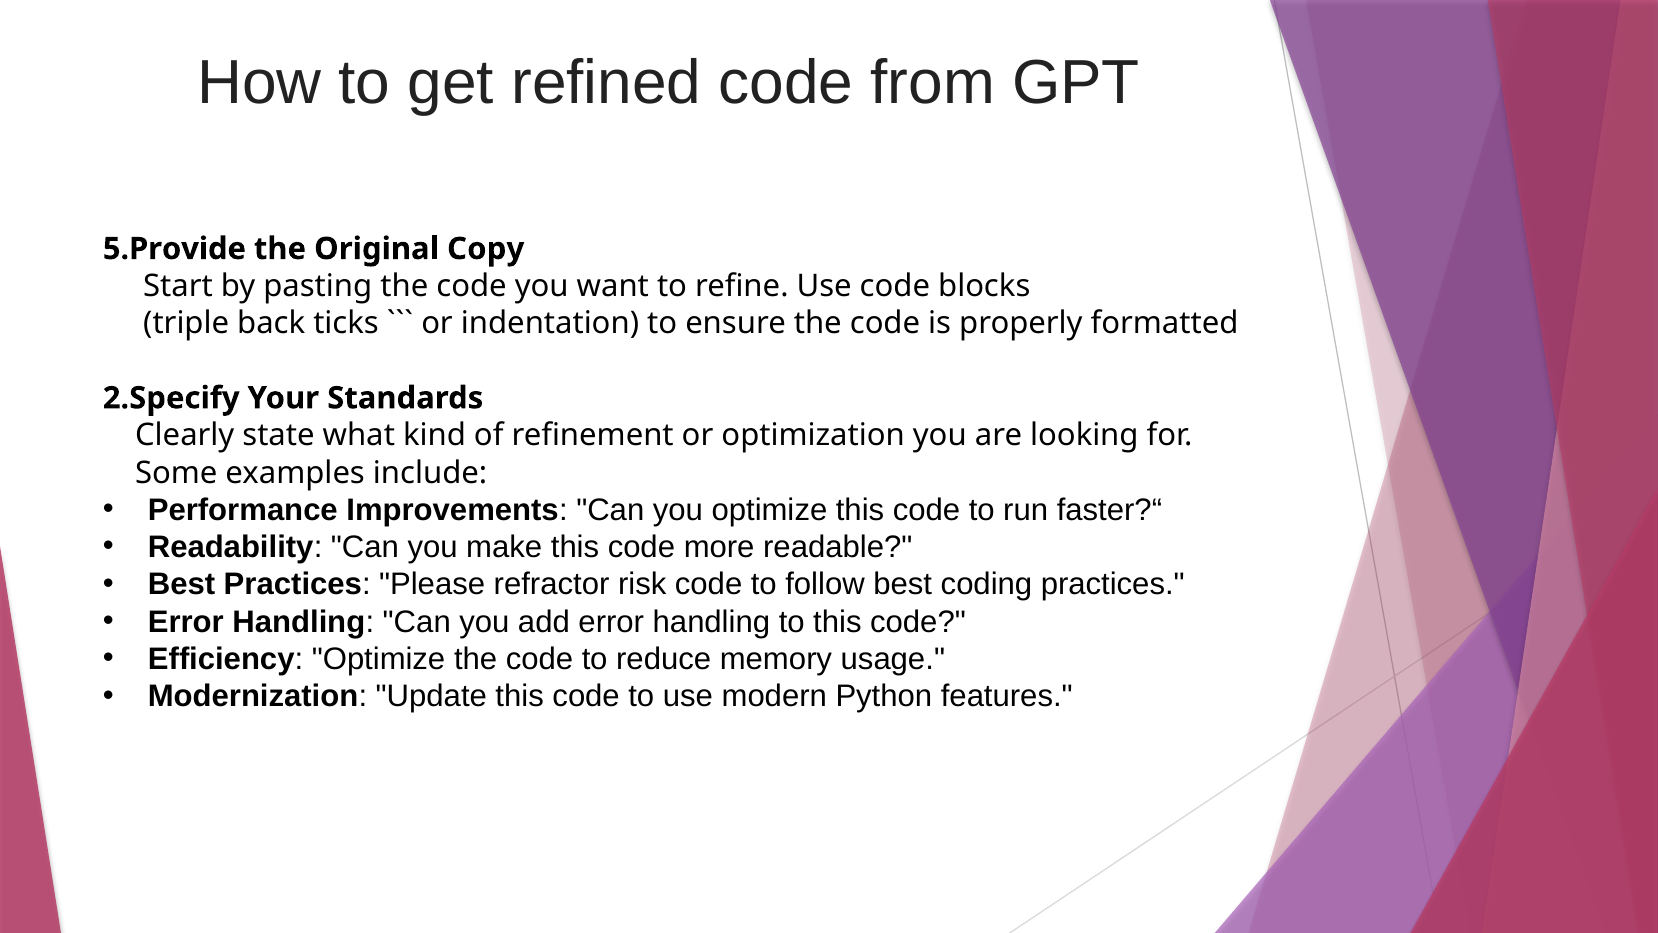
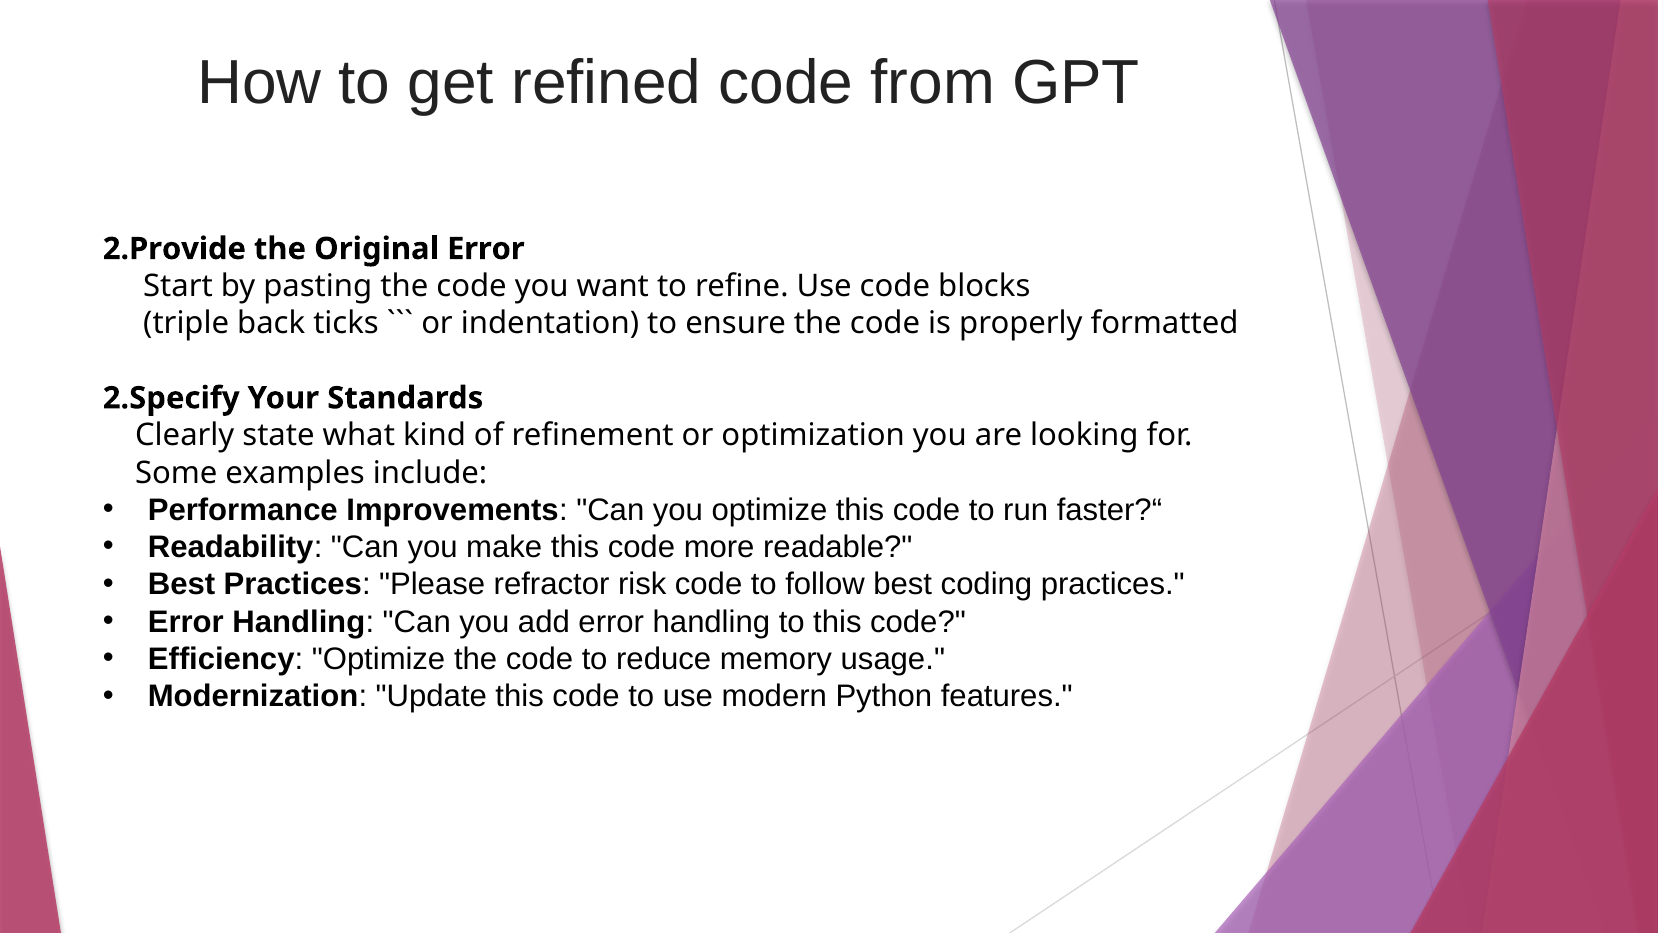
5.Provide: 5.Provide -> 2.Provide
Original Copy: Copy -> Error
